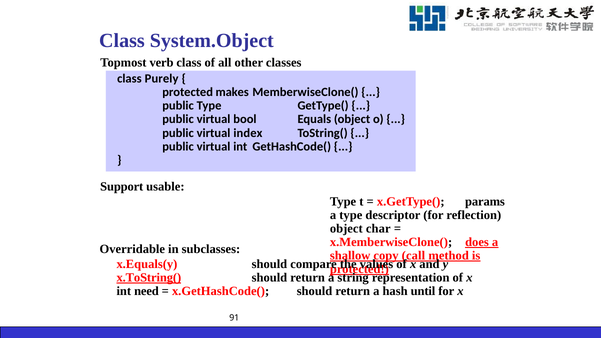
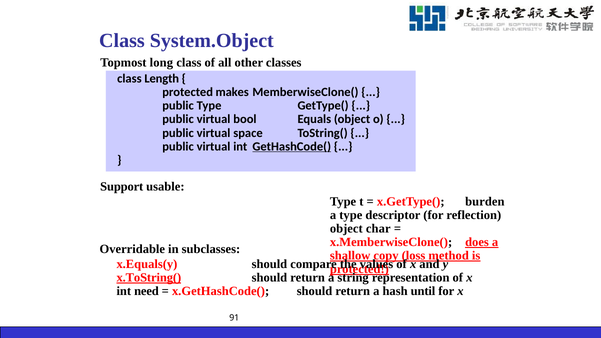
verb: verb -> long
Purely: Purely -> Length
index: index -> space
GetHashCode( underline: none -> present
params: params -> burden
call: call -> loss
